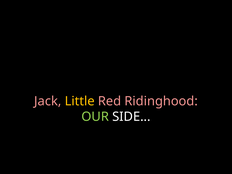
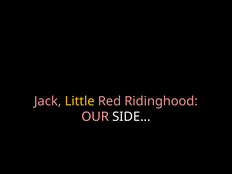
OUR colour: light green -> pink
